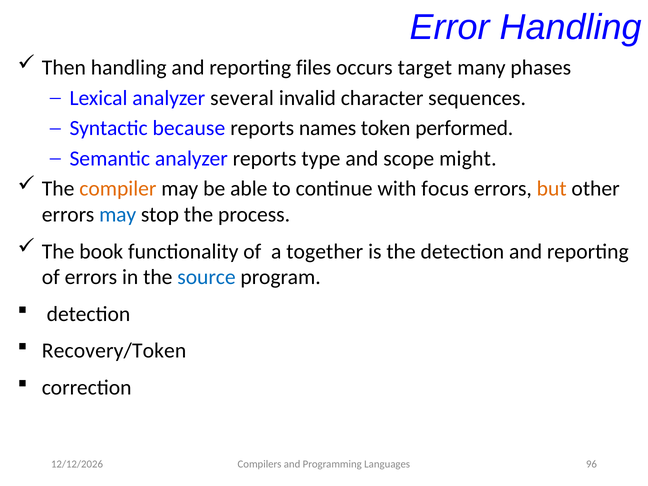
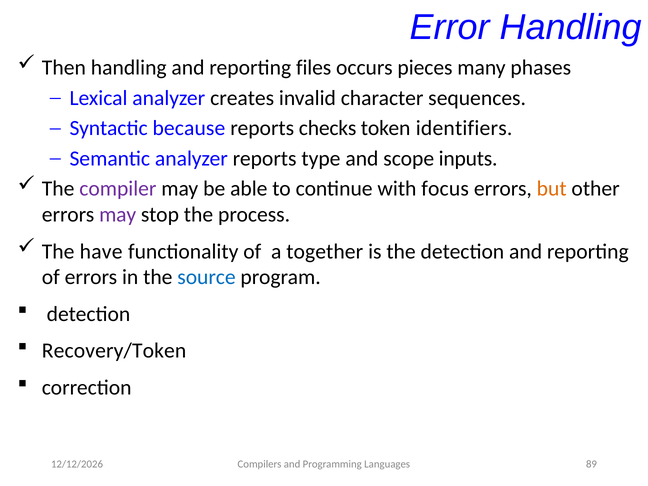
target: target -> pieces
several: several -> creates
names: names -> checks
performed: performed -> identifiers
might: might -> inputs
compiler colour: orange -> purple
may at (118, 215) colour: blue -> purple
book: book -> have
96: 96 -> 89
